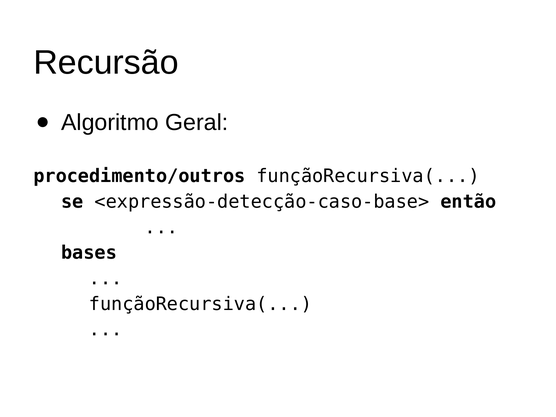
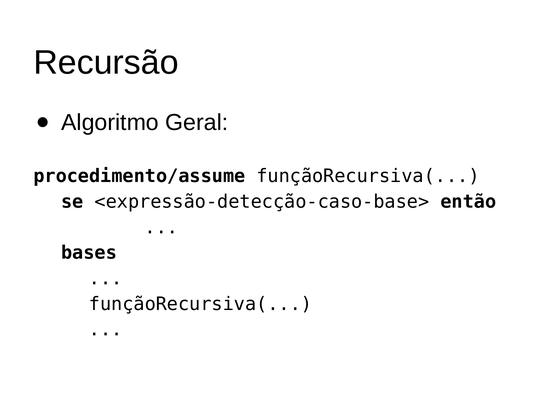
procedimento/outros: procedimento/outros -> procedimento/assume
